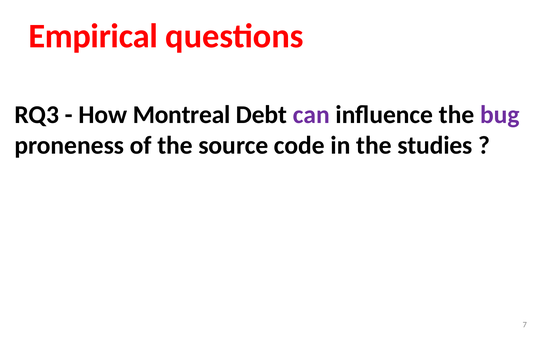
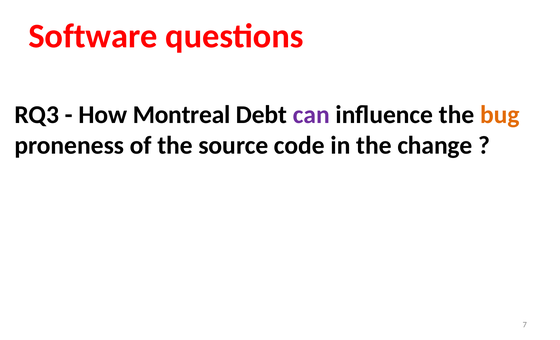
Empirical: Empirical -> Software
bug colour: purple -> orange
studies: studies -> change
